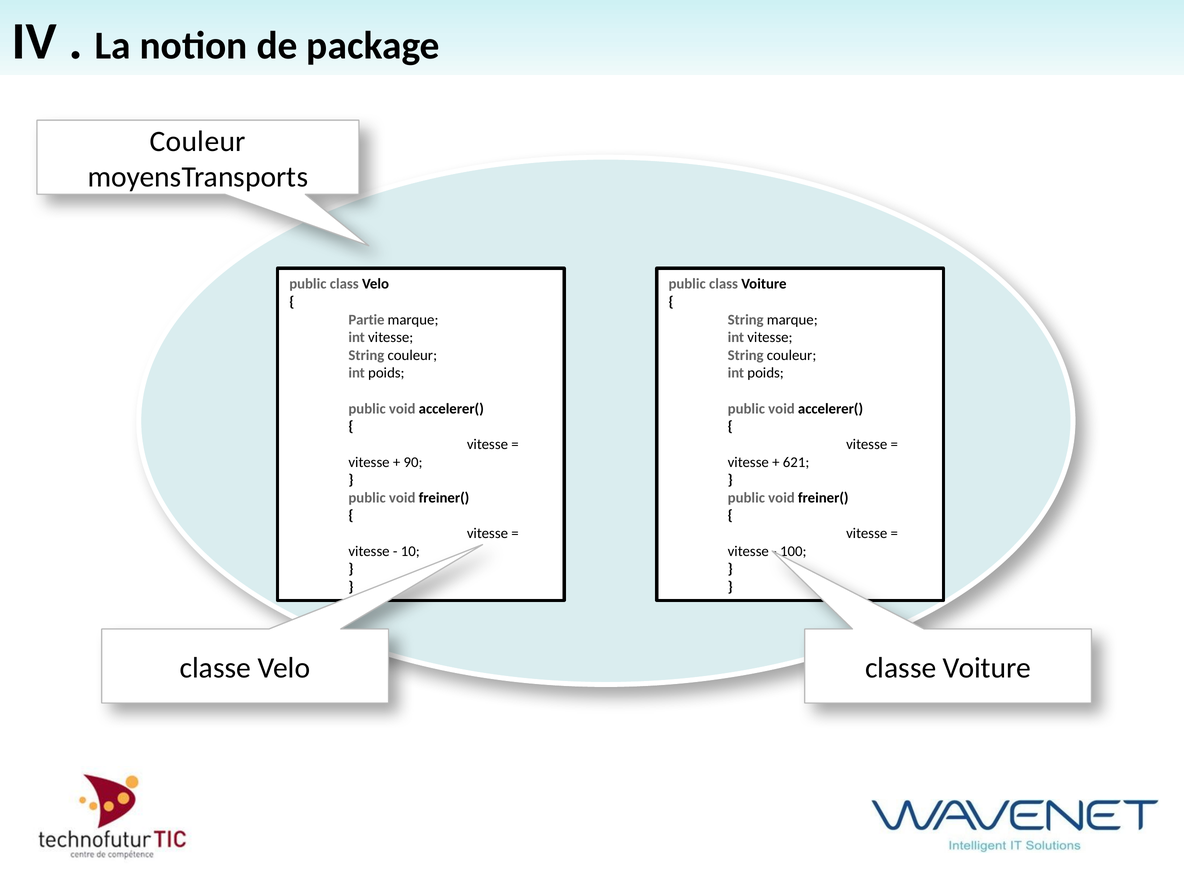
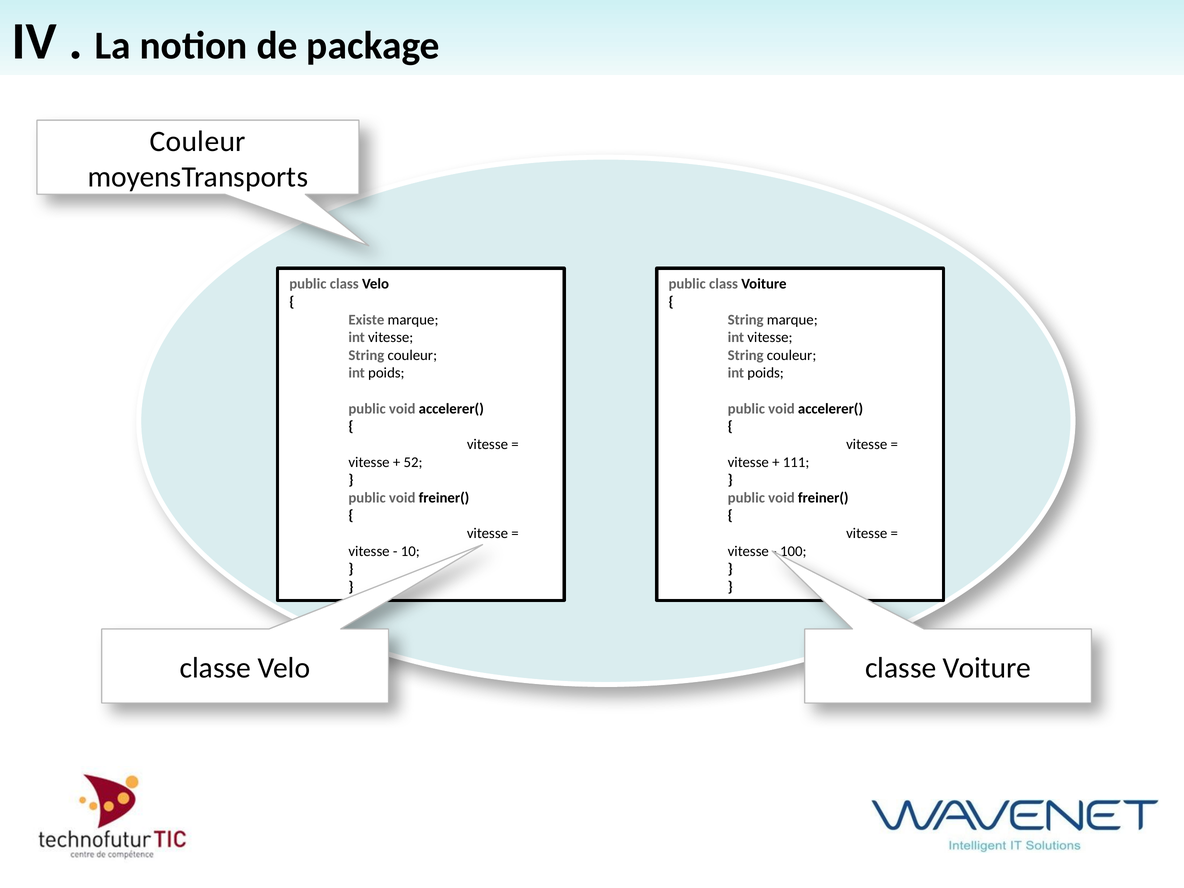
Partie: Partie -> Existe
90: 90 -> 52
621: 621 -> 111
